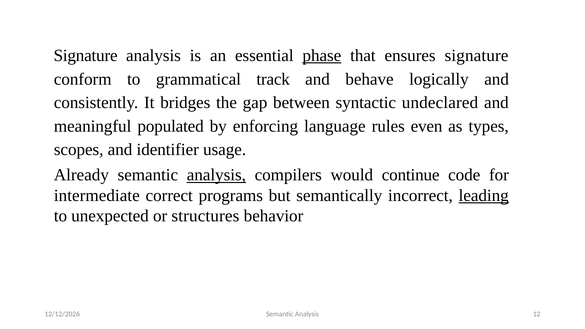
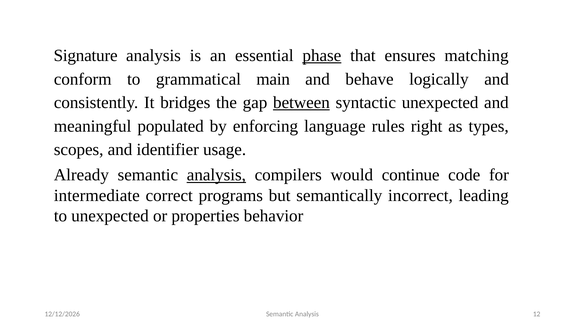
ensures signature: signature -> matching
track: track -> main
between underline: none -> present
syntactic undeclared: undeclared -> unexpected
even: even -> right
leading underline: present -> none
structures: structures -> properties
